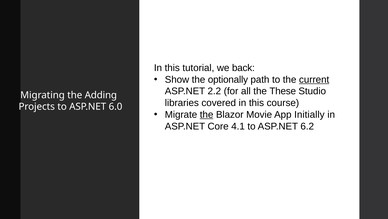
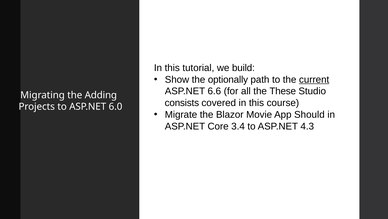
back: back -> build
2.2: 2.2 -> 6.6
libraries: libraries -> consists
the at (207, 114) underline: present -> none
Initially: Initially -> Should
4.1: 4.1 -> 3.4
6.2: 6.2 -> 4.3
